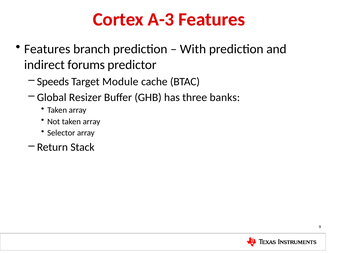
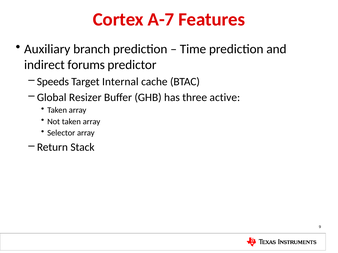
A-3: A-3 -> A-7
Features at (47, 49): Features -> Auxiliary
With: With -> Time
Module: Module -> Internal
banks: banks -> active
